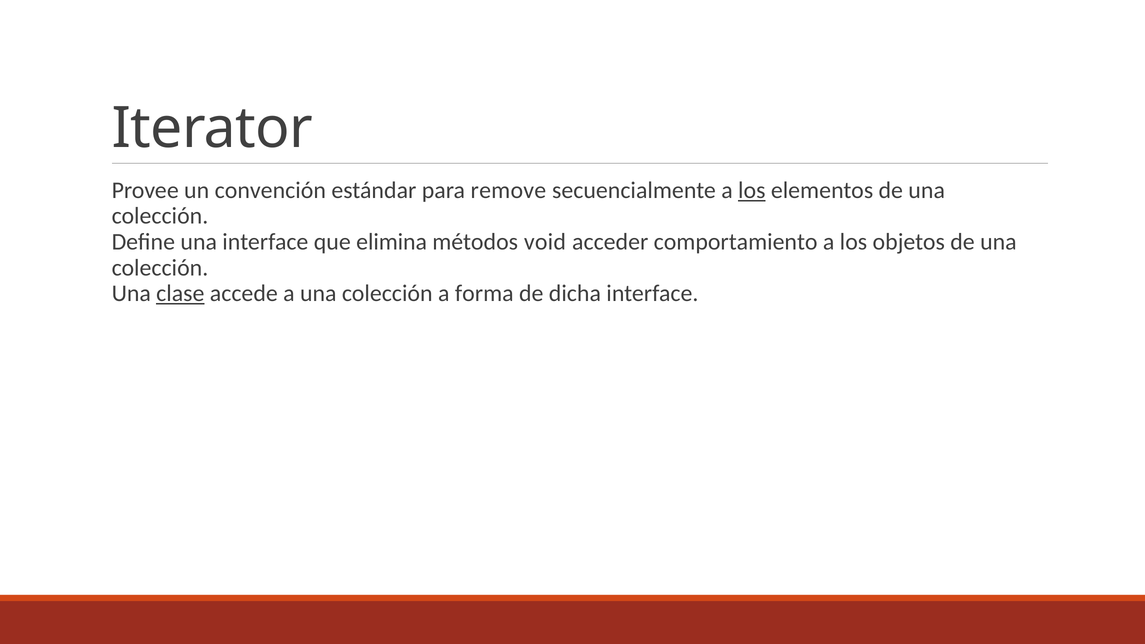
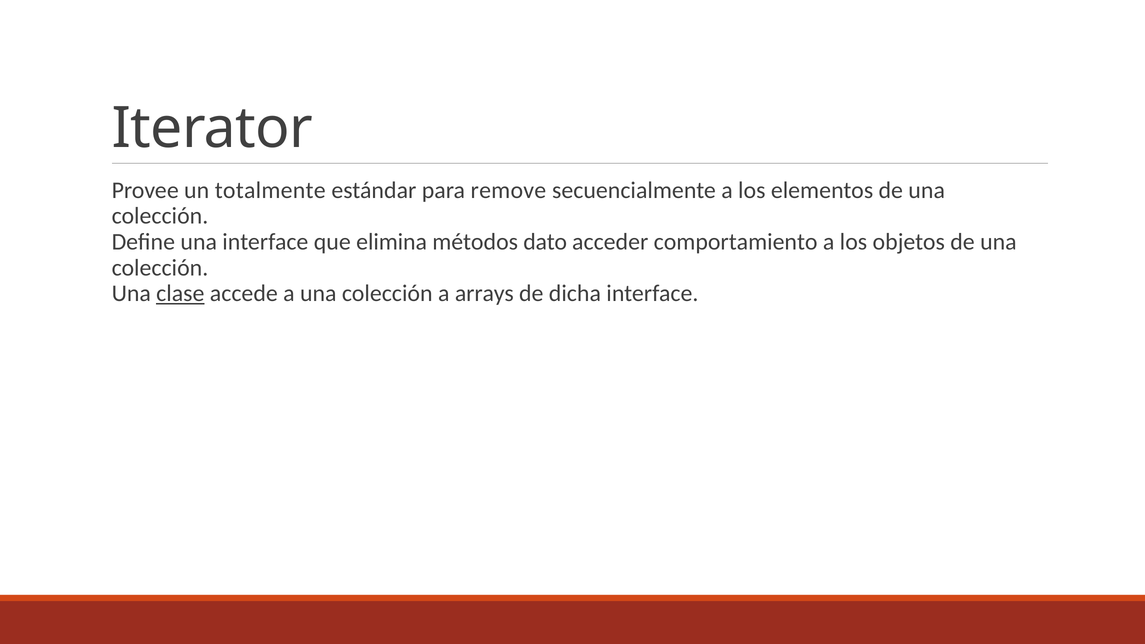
convención: convención -> totalmente
los at (752, 190) underline: present -> none
void: void -> dato
forma: forma -> arrays
